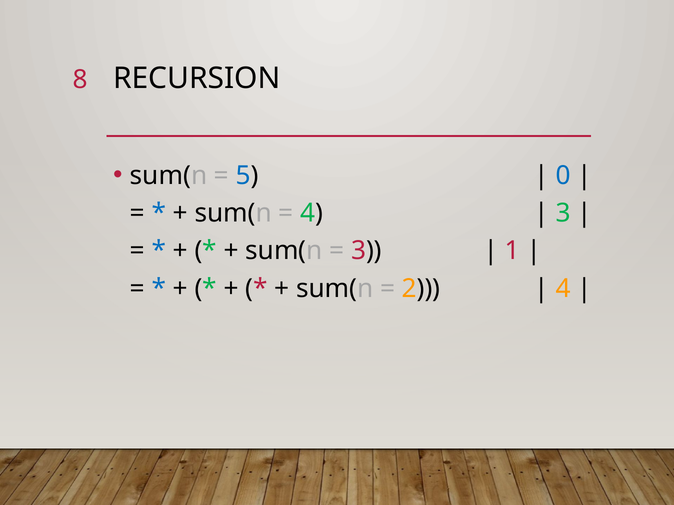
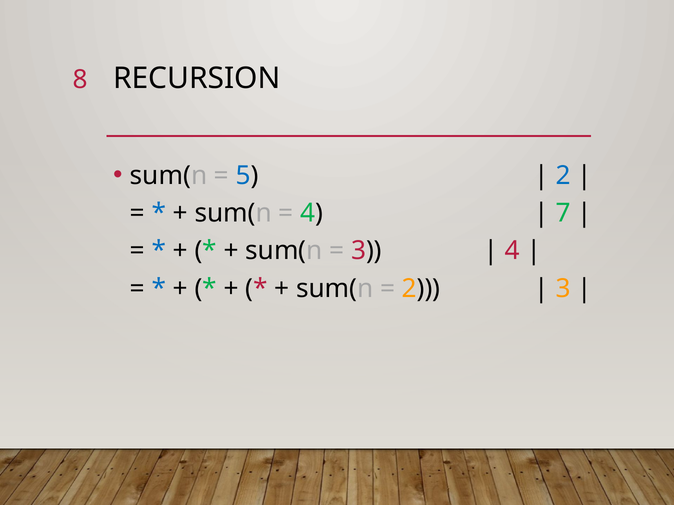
0 at (563, 176): 0 -> 2
3 at (563, 213): 3 -> 7
1 at (512, 251): 1 -> 4
4 at (563, 289): 4 -> 3
